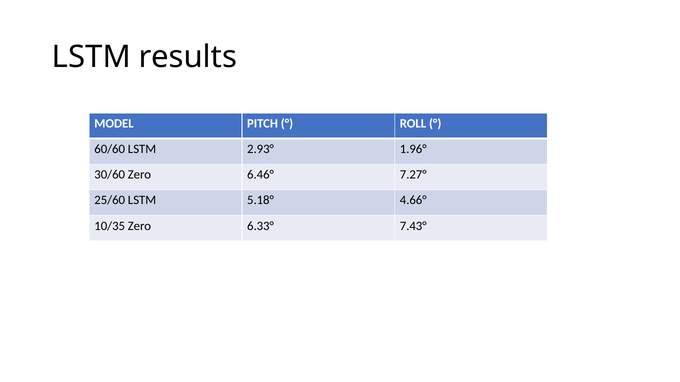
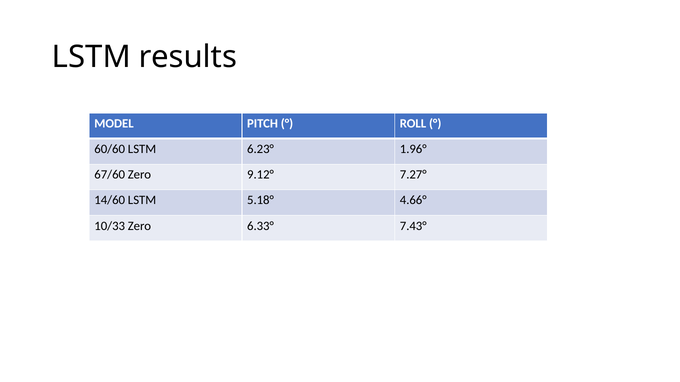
2.93°: 2.93° -> 6.23°
30/60: 30/60 -> 67/60
6.46°: 6.46° -> 9.12°
25/60: 25/60 -> 14/60
10/35: 10/35 -> 10/33
